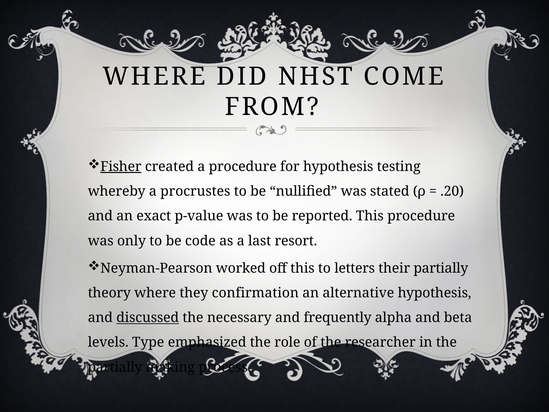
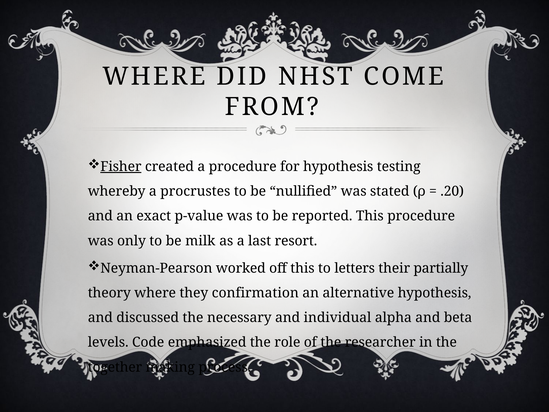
code: code -> milk
discussed underline: present -> none
frequently: frequently -> individual
Type: Type -> Code
partially at (115, 367): partially -> together
